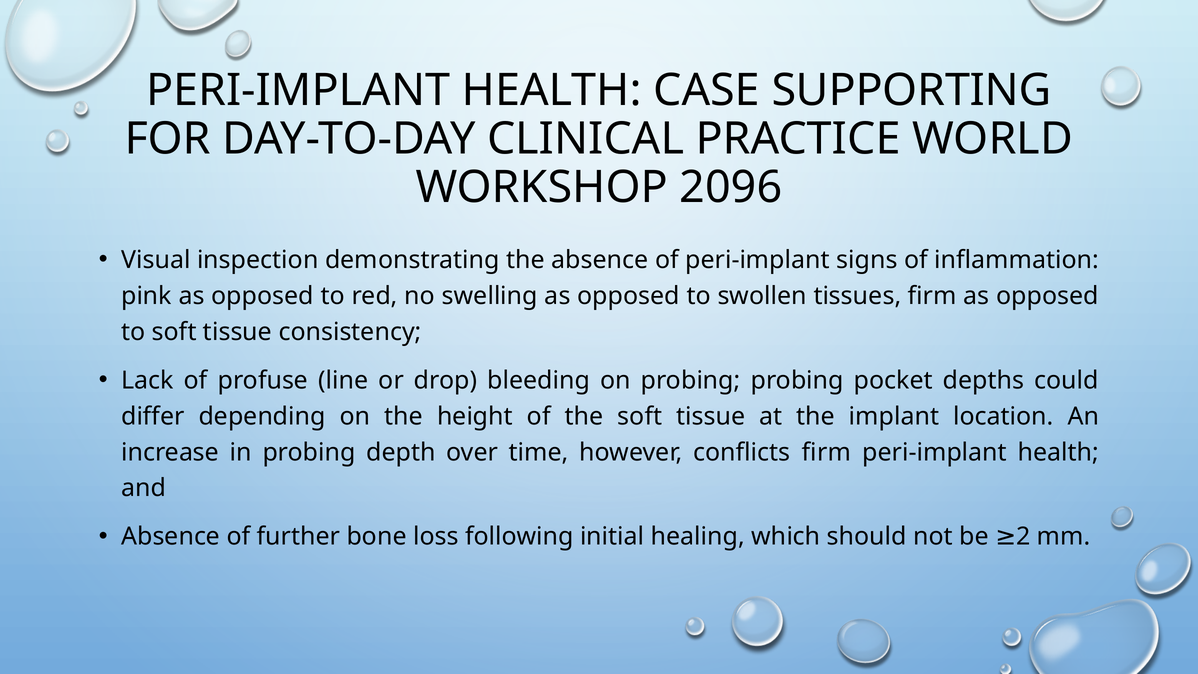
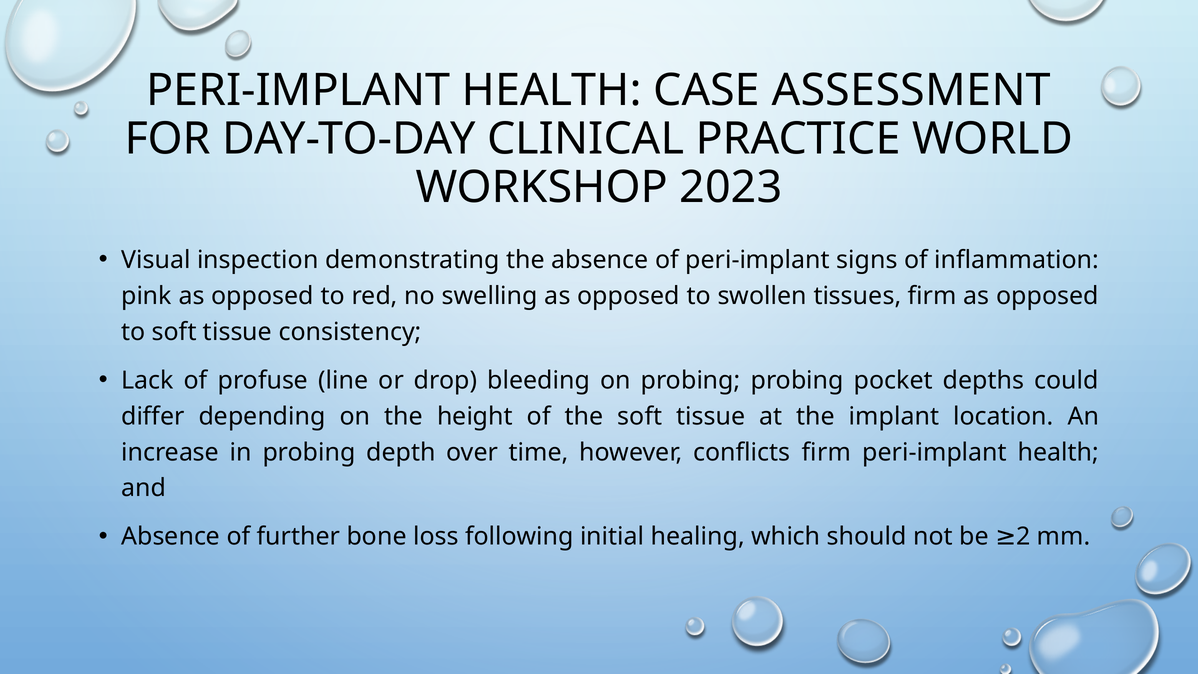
SUPPORTING: SUPPORTING -> ASSESSMENT
2096: 2096 -> 2023
